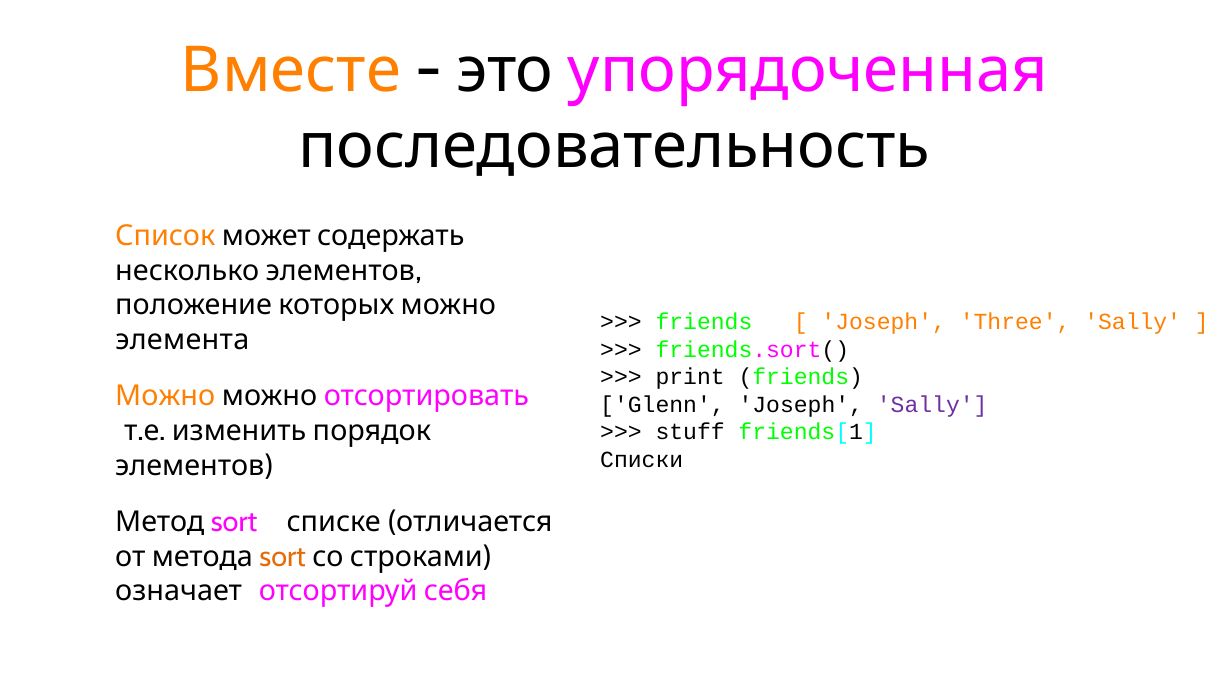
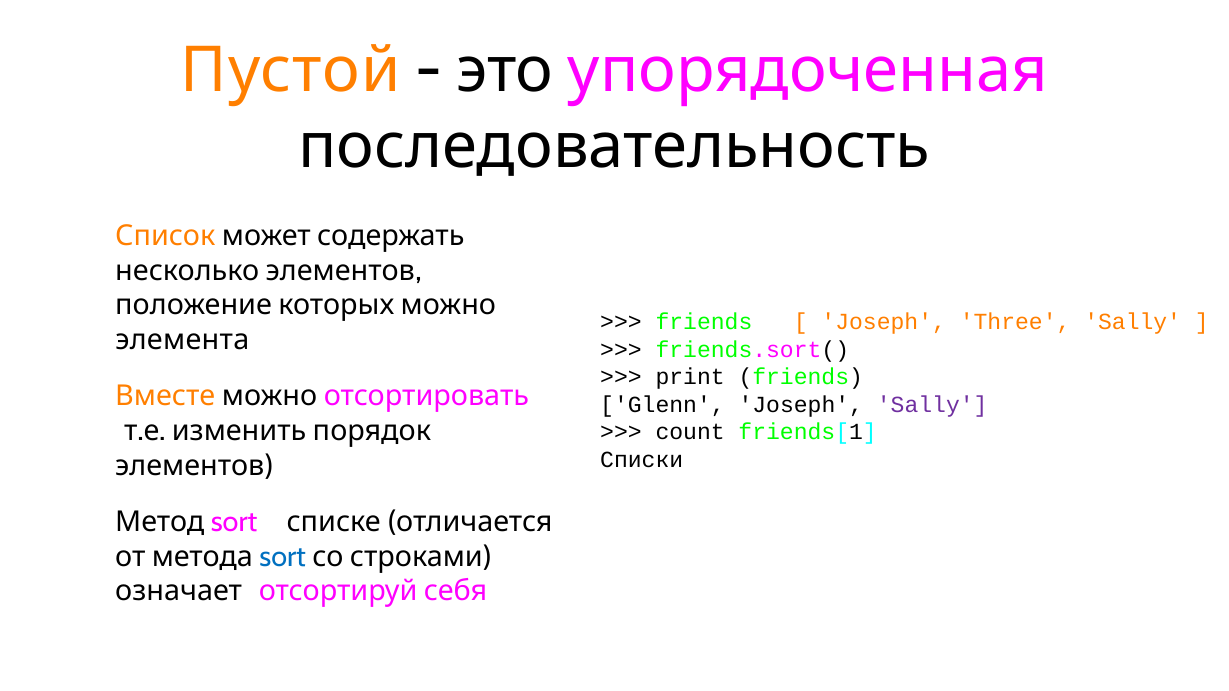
Вместе: Вместе -> Пустой
Можно at (165, 397): Можно -> Вместе
stuff: stuff -> count
sort at (283, 557) colour: orange -> blue
